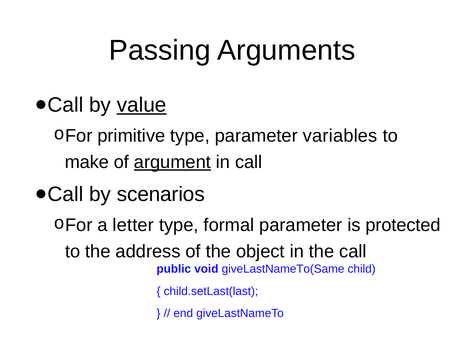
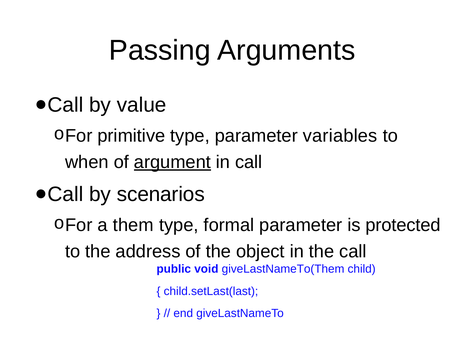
value underline: present -> none
make: make -> when
letter: letter -> them
giveLastNameTo(Same: giveLastNameTo(Same -> giveLastNameTo(Them
